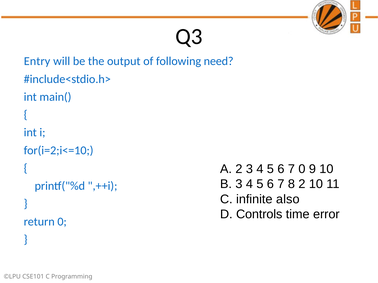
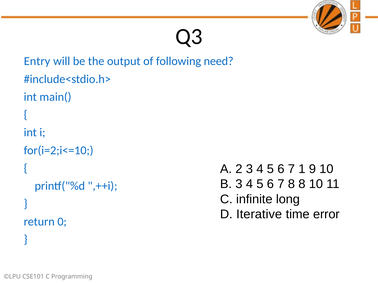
7 0: 0 -> 1
8 2: 2 -> 8
also: also -> long
Controls: Controls -> Iterative
